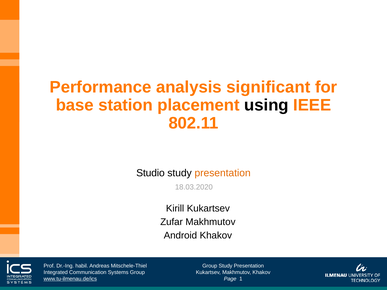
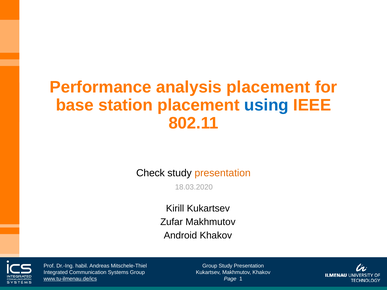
analysis significant: significant -> placement
using colour: black -> blue
Studio: Studio -> Check
